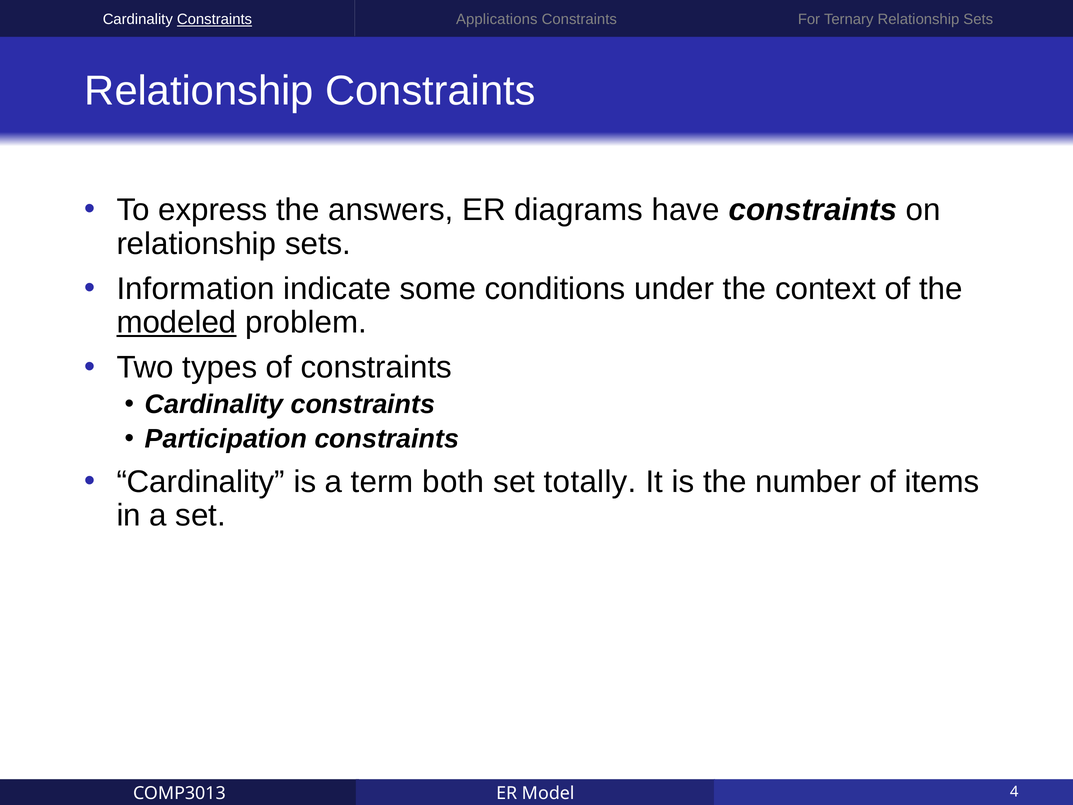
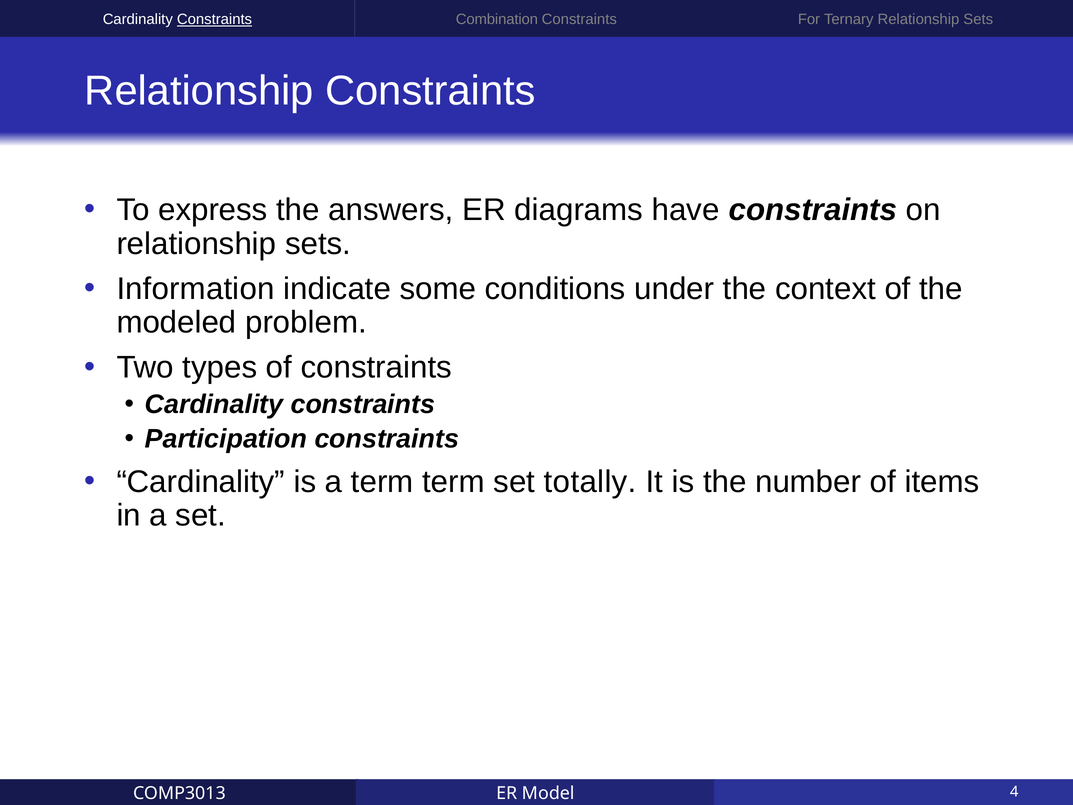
Applications: Applications -> Combination
modeled underline: present -> none
term both: both -> term
